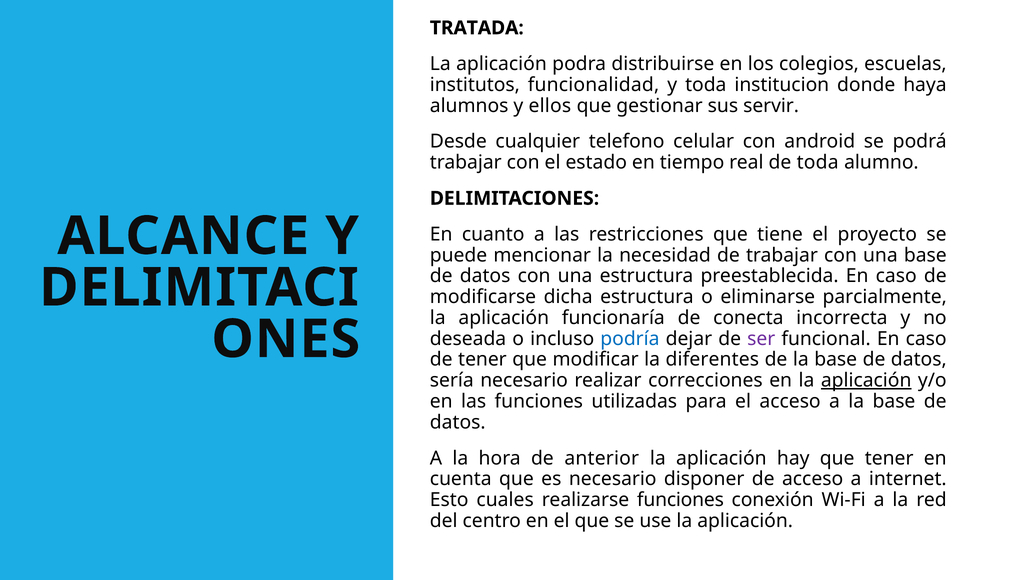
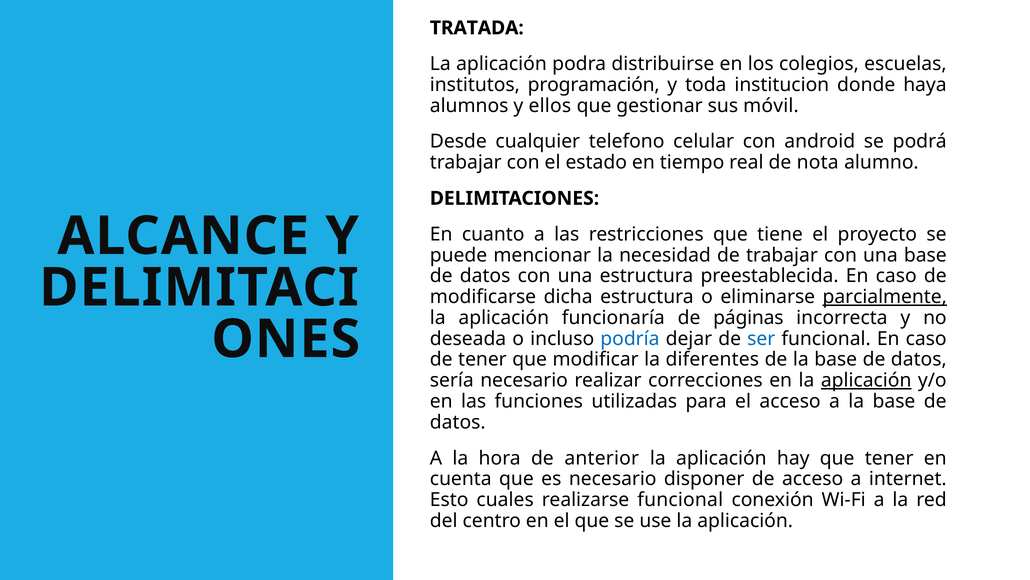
funcionalidad: funcionalidad -> programación
servir: servir -> móvil
de toda: toda -> nota
parcialmente underline: none -> present
conecta: conecta -> páginas
ser colour: purple -> blue
realizarse funciones: funciones -> funcional
